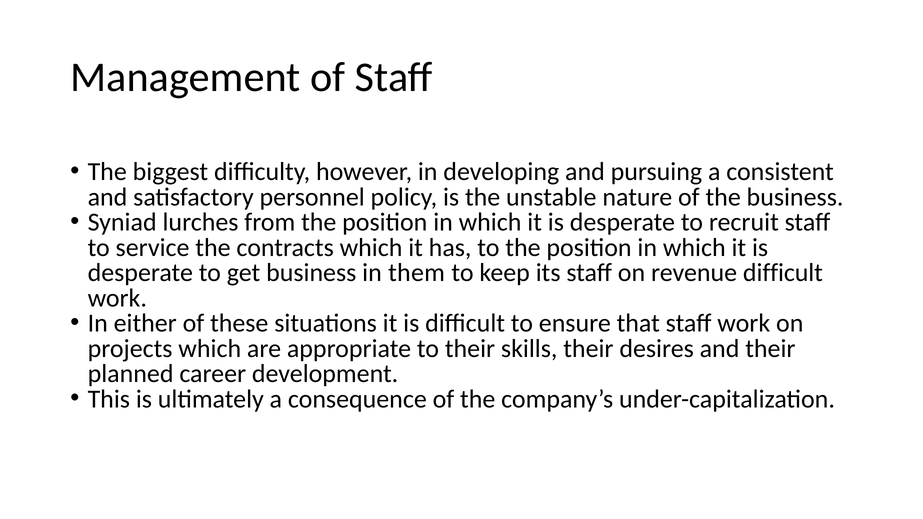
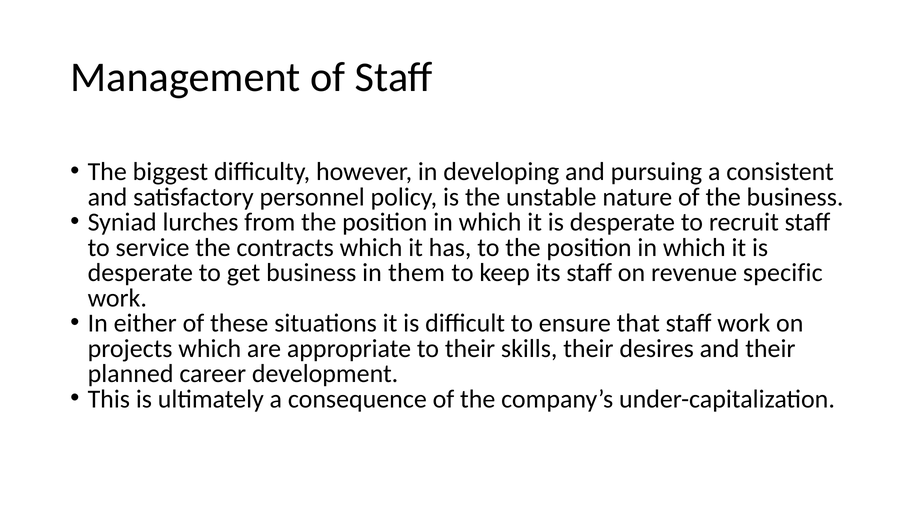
revenue difficult: difficult -> specific
